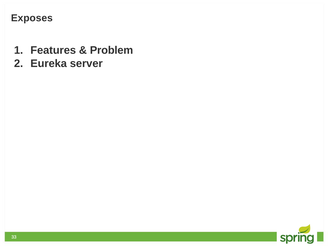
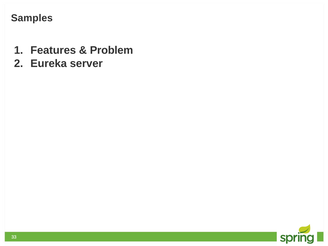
Exposes: Exposes -> Samples
